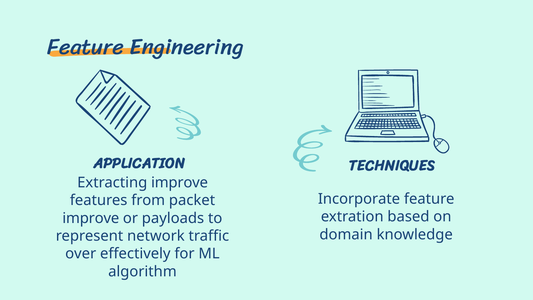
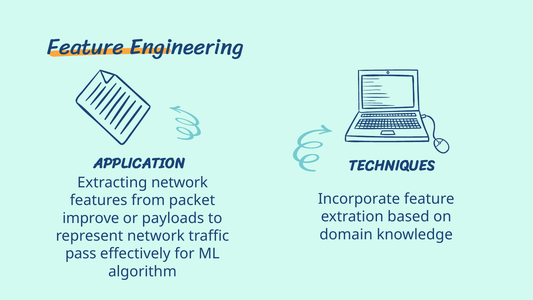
Extracting improve: improve -> network
over: over -> pass
